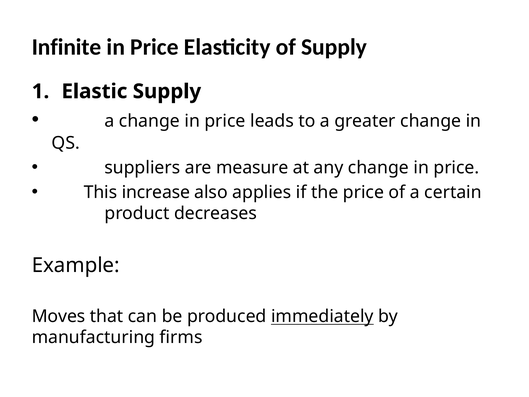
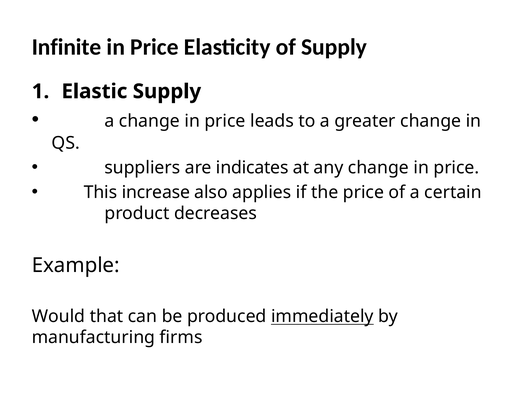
measure: measure -> indicates
Moves: Moves -> Would
